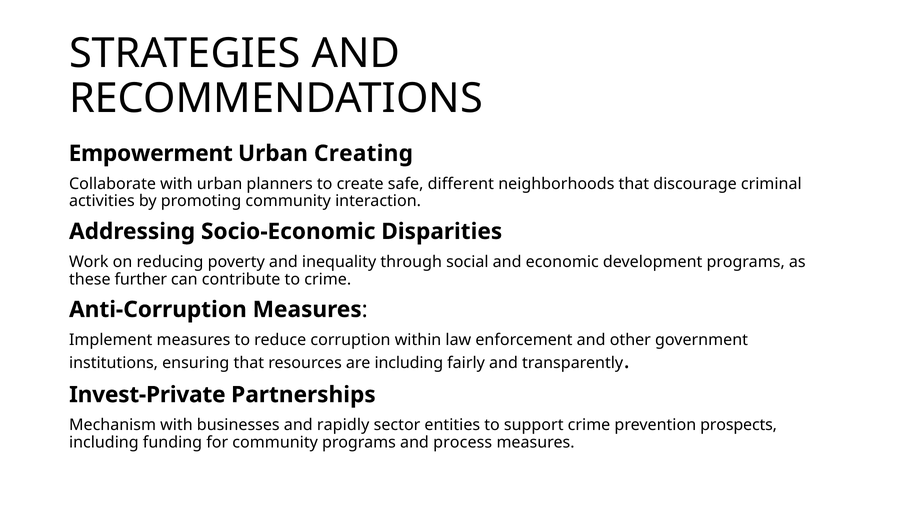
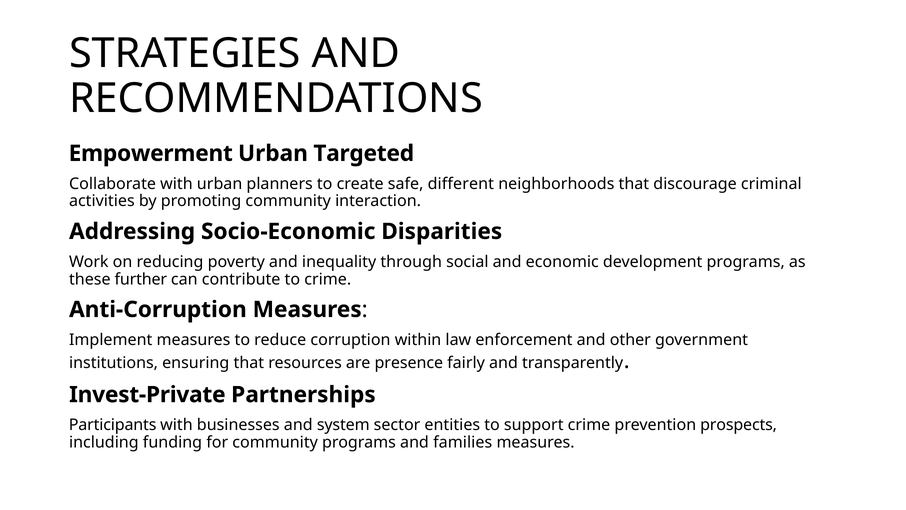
Creating: Creating -> Targeted
are including: including -> presence
Mechanism: Mechanism -> Participants
rapidly: rapidly -> system
process: process -> families
